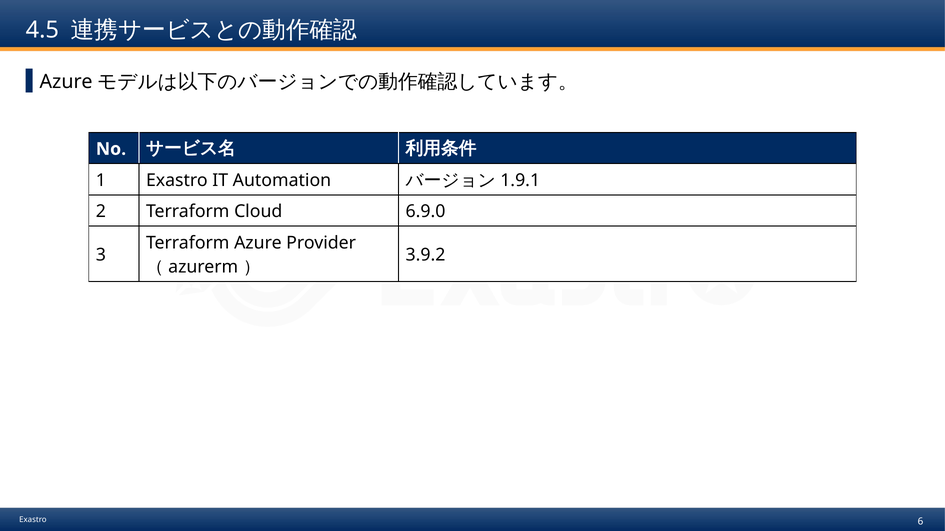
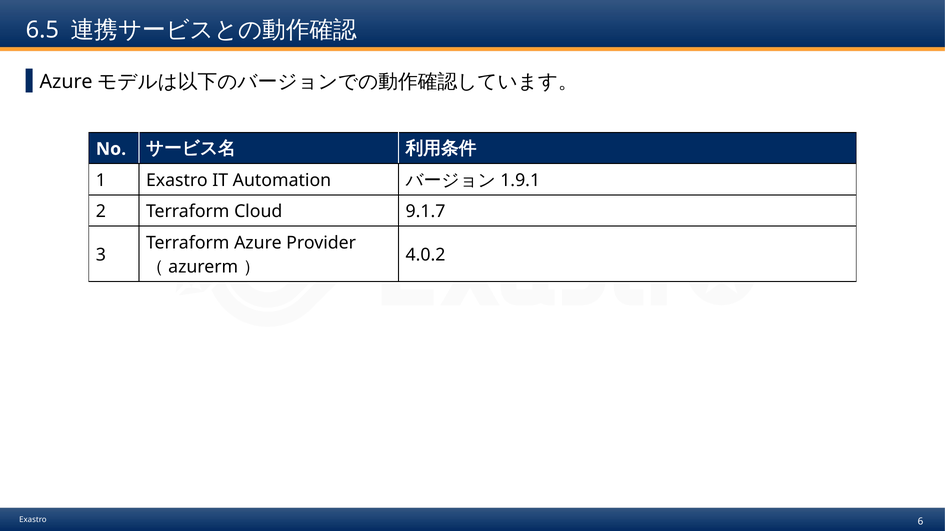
4.5: 4.5 -> 6.5
6.9.0: 6.9.0 -> 9.1.7
3.9.2: 3.9.2 -> 4.0.2
